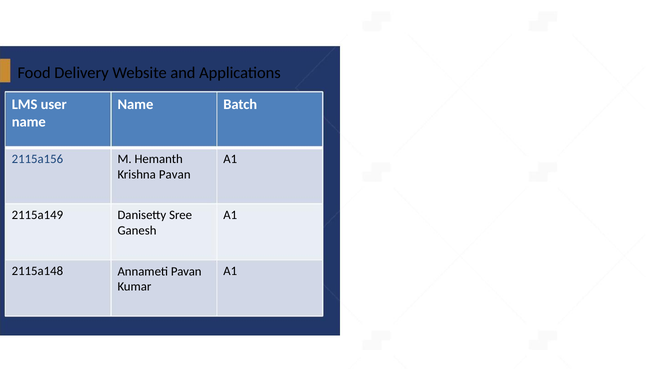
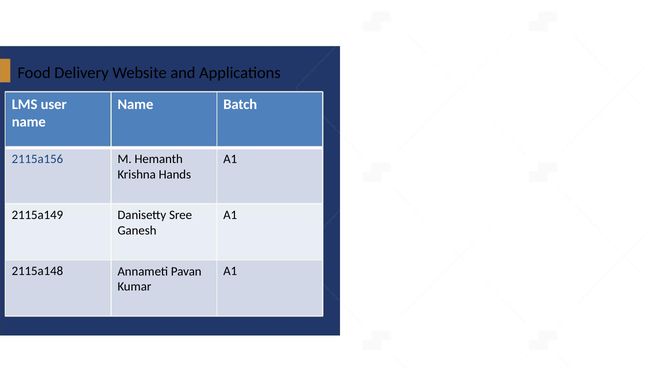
Krishna Pavan: Pavan -> Hands
